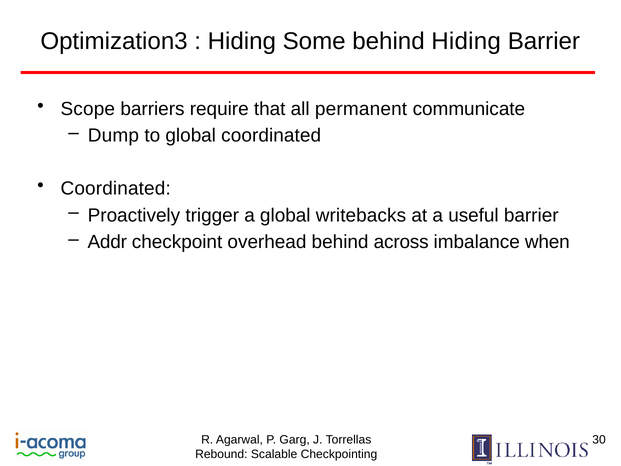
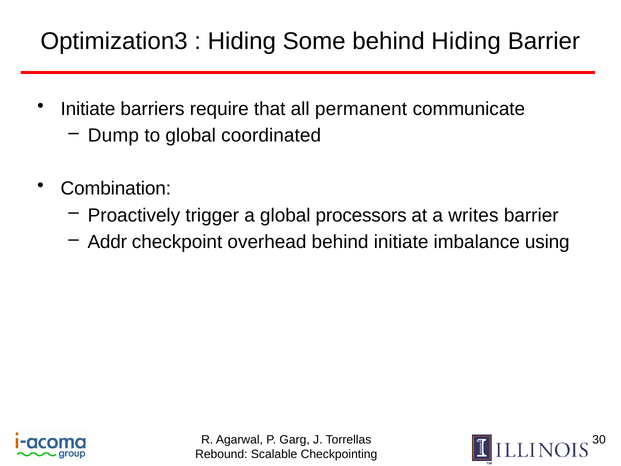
Scope at (88, 109): Scope -> Initiate
Coordinated at (116, 189): Coordinated -> Combination
writebacks: writebacks -> processors
useful: useful -> writes
behind across: across -> initiate
when: when -> using
